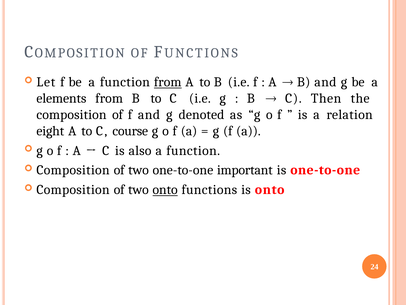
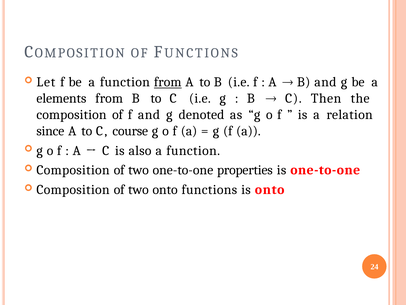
eight: eight -> since
important: important -> properties
onto at (165, 190) underline: present -> none
